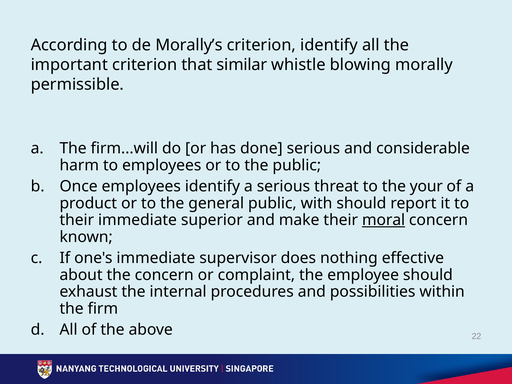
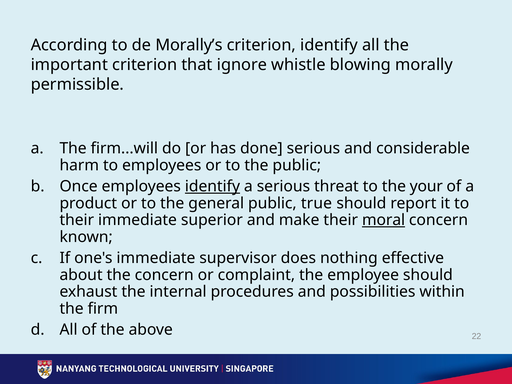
similar: similar -> ignore
identify at (212, 186) underline: none -> present
with: with -> true
